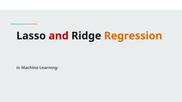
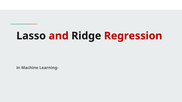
Regression colour: orange -> red
